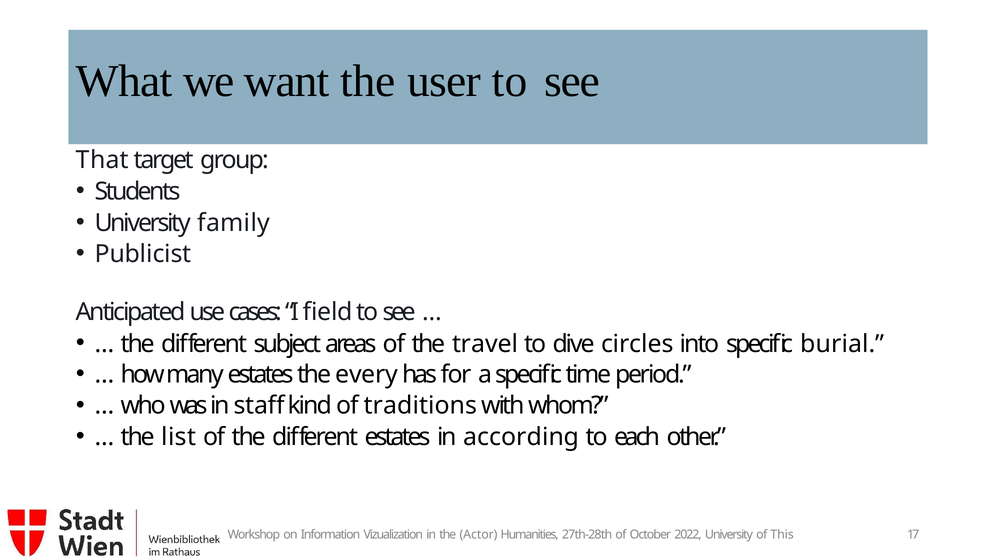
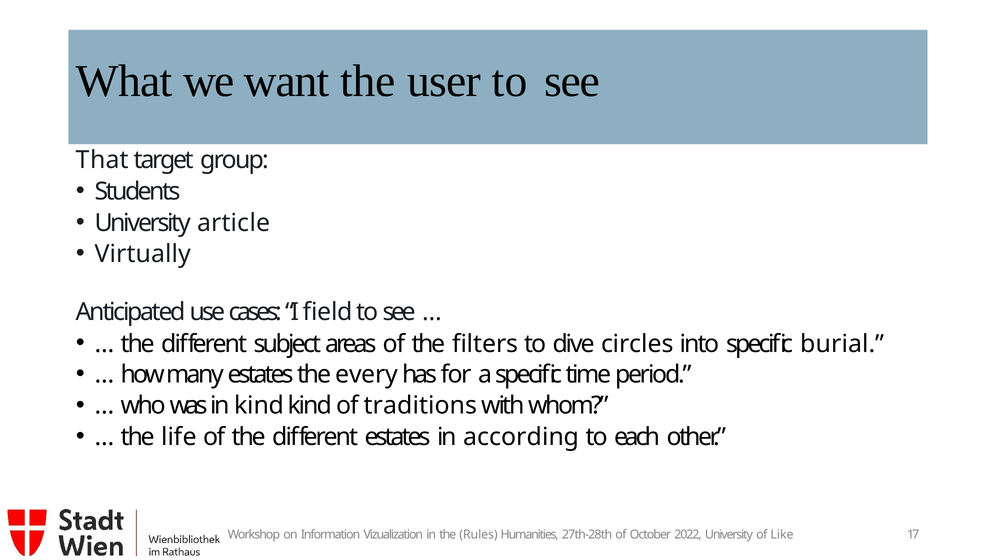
family: family -> article
Publicist: Publicist -> Virtually
travel: travel -> filters
in staff: staff -> kind
list: list -> life
Actor: Actor -> Rules
This: This -> Like
